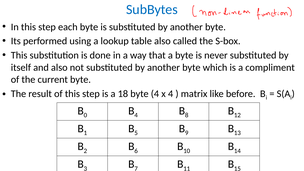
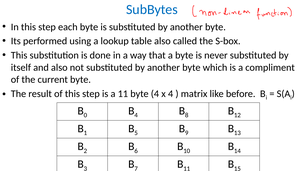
a 18: 18 -> 11
